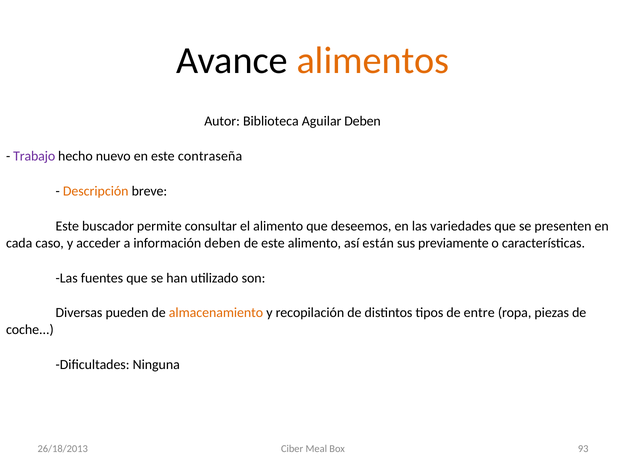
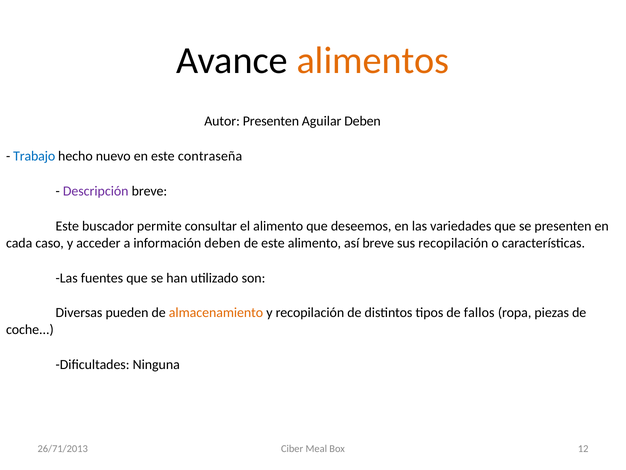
Autor Biblioteca: Biblioteca -> Presenten
Trabajo colour: purple -> blue
Descripción colour: orange -> purple
así están: están -> breve
sus previamente: previamente -> recopilación
entre: entre -> fallos
26/18/2013: 26/18/2013 -> 26/71/2013
93: 93 -> 12
